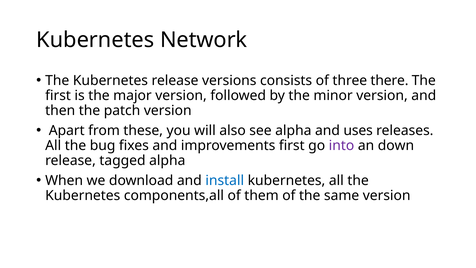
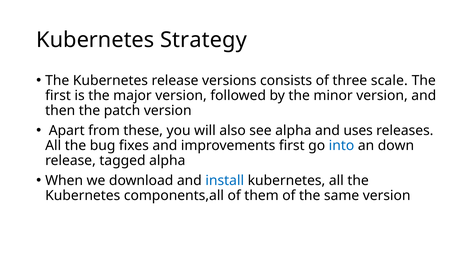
Network: Network -> Strategy
there: there -> scale
into colour: purple -> blue
